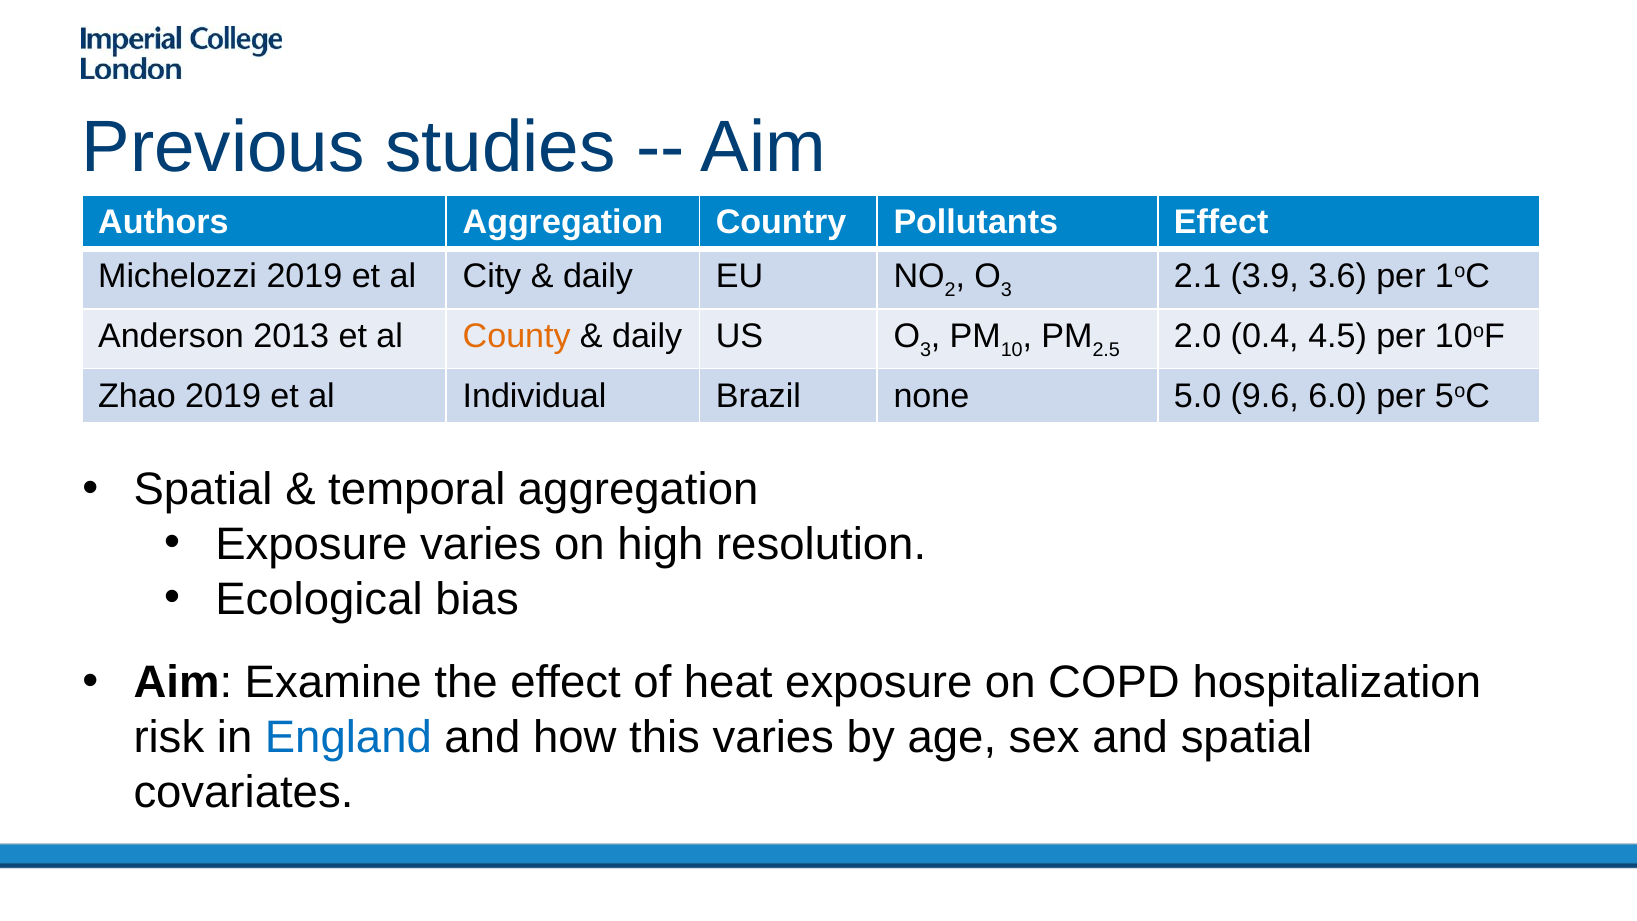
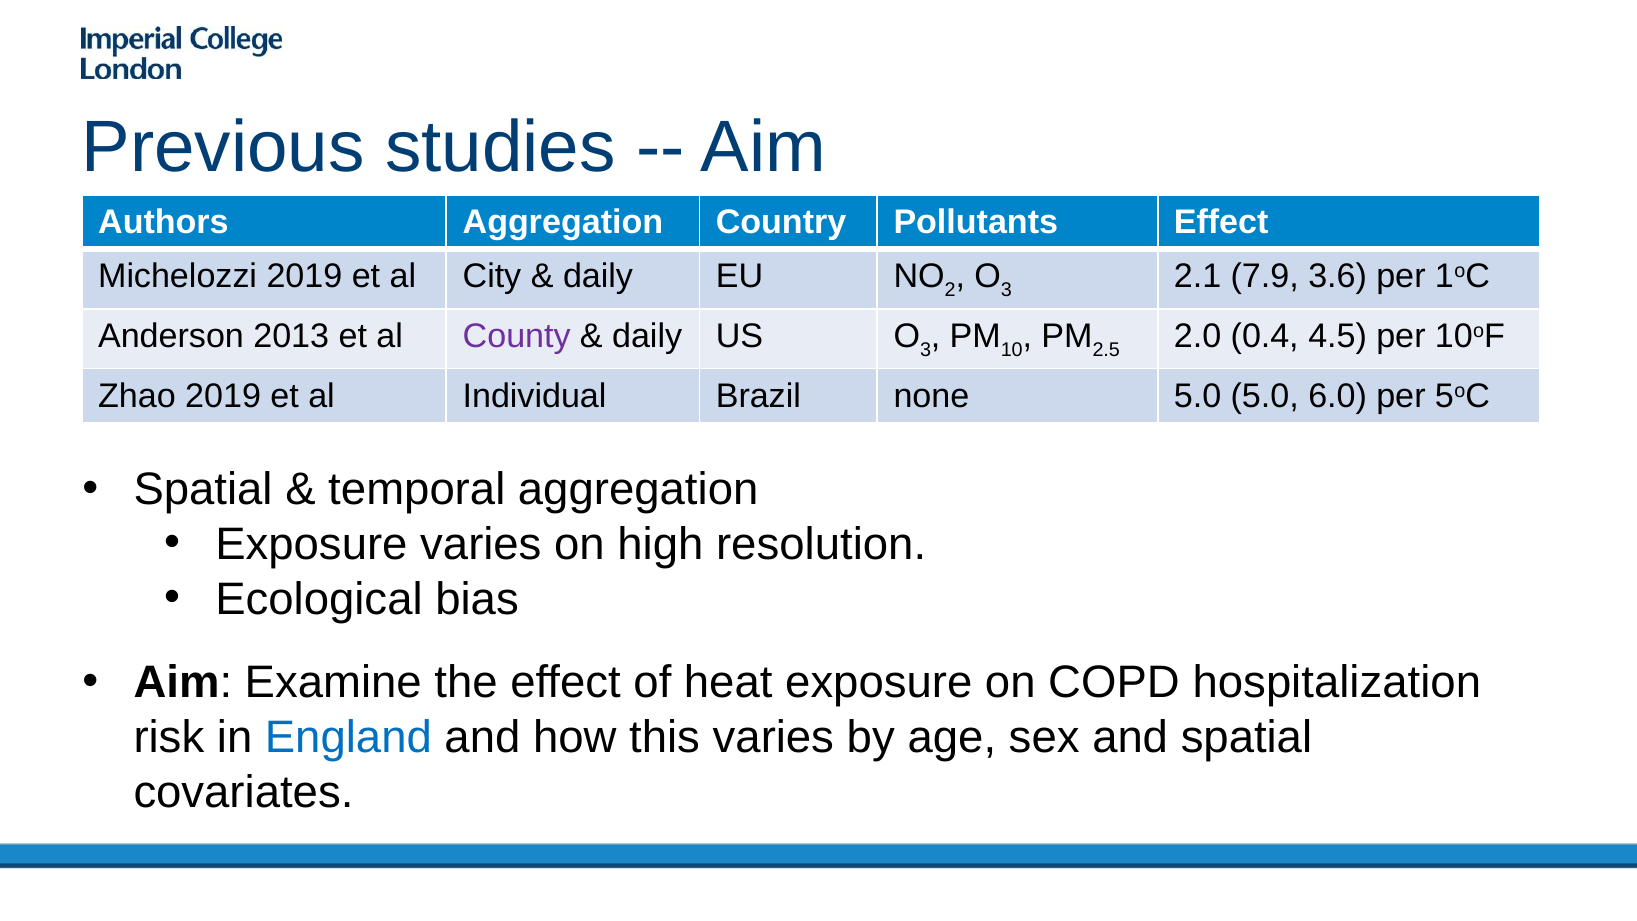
3.9: 3.9 -> 7.9
County colour: orange -> purple
5.0 9.6: 9.6 -> 5.0
